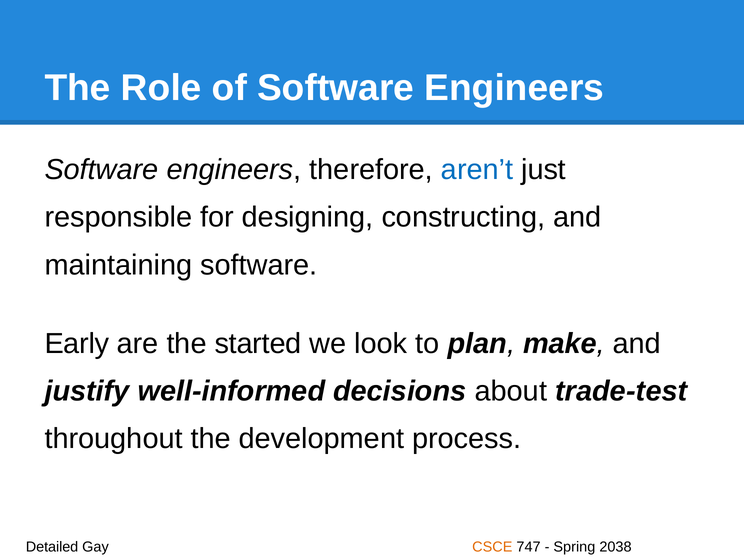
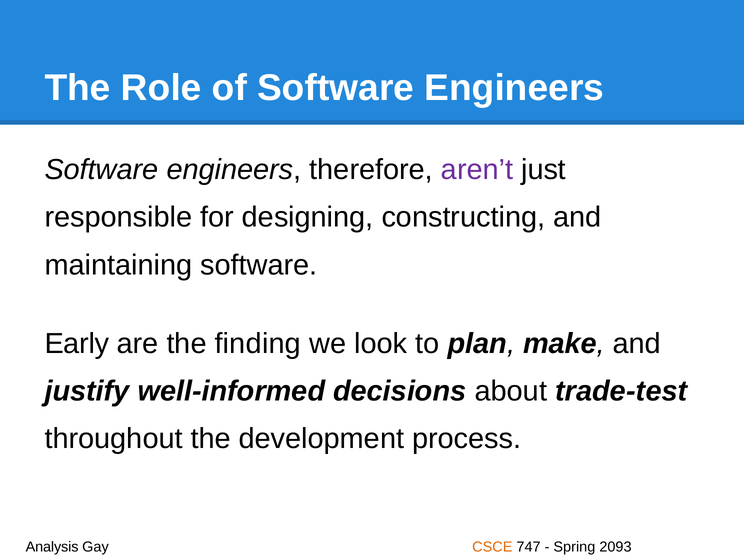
aren’t colour: blue -> purple
started: started -> finding
Detailed: Detailed -> Analysis
2038: 2038 -> 2093
